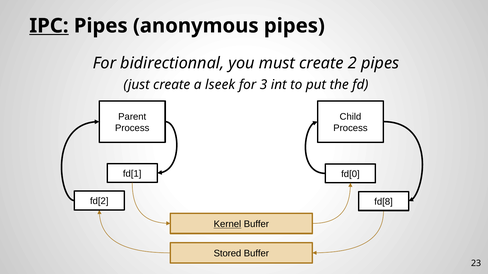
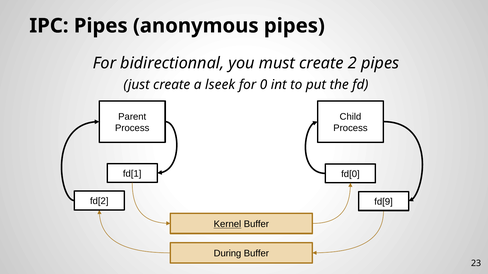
IPC underline: present -> none
3: 3 -> 0
fd[8: fd[8 -> fd[9
Stored: Stored -> During
